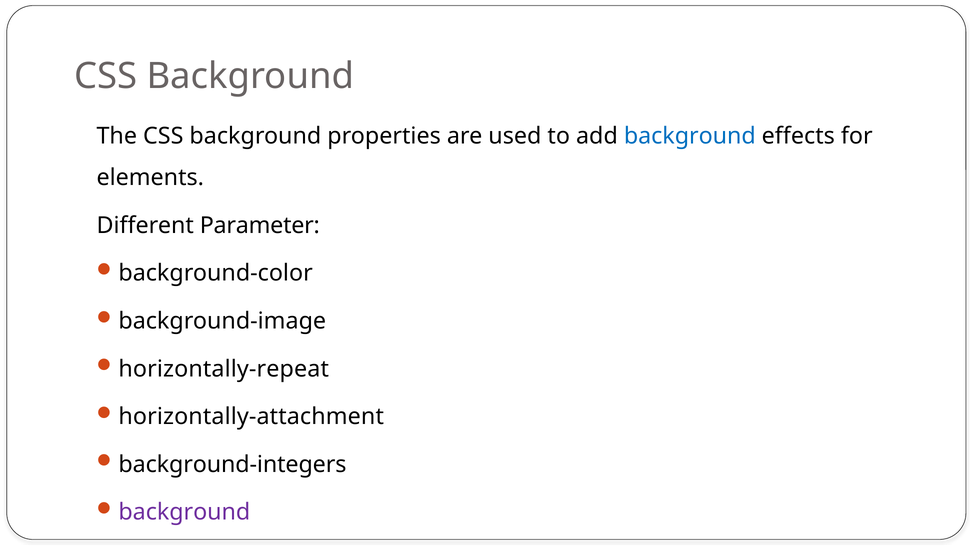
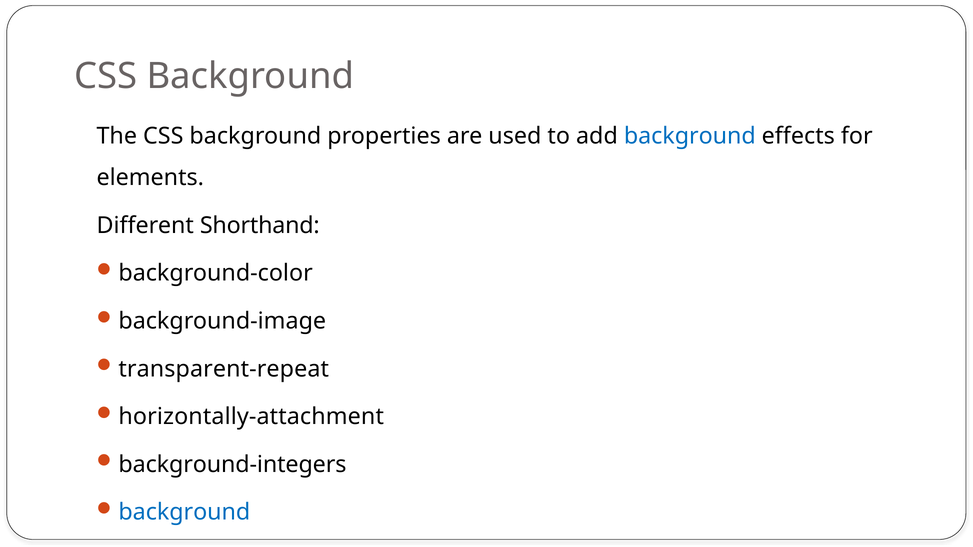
Parameter: Parameter -> Shorthand
horizontally-repeat: horizontally-repeat -> transparent-repeat
background at (184, 512) colour: purple -> blue
